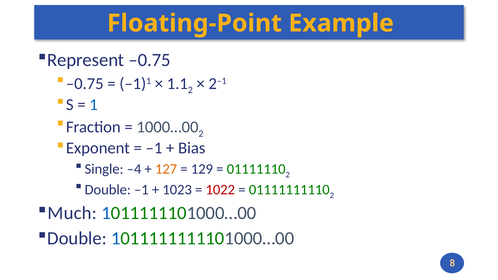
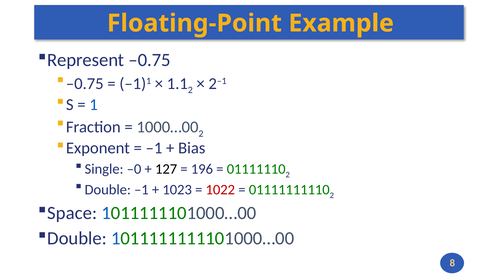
–4: –4 -> –0
127 colour: orange -> black
129: 129 -> 196
Much: Much -> Space
